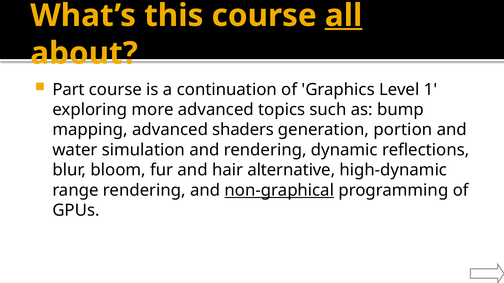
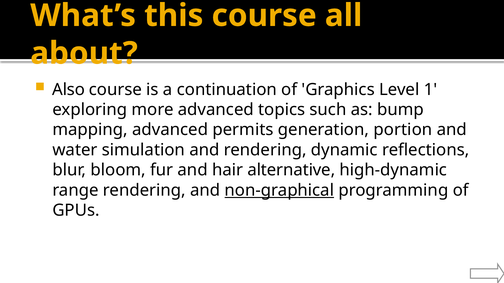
all underline: present -> none
Part: Part -> Also
shaders: shaders -> permits
